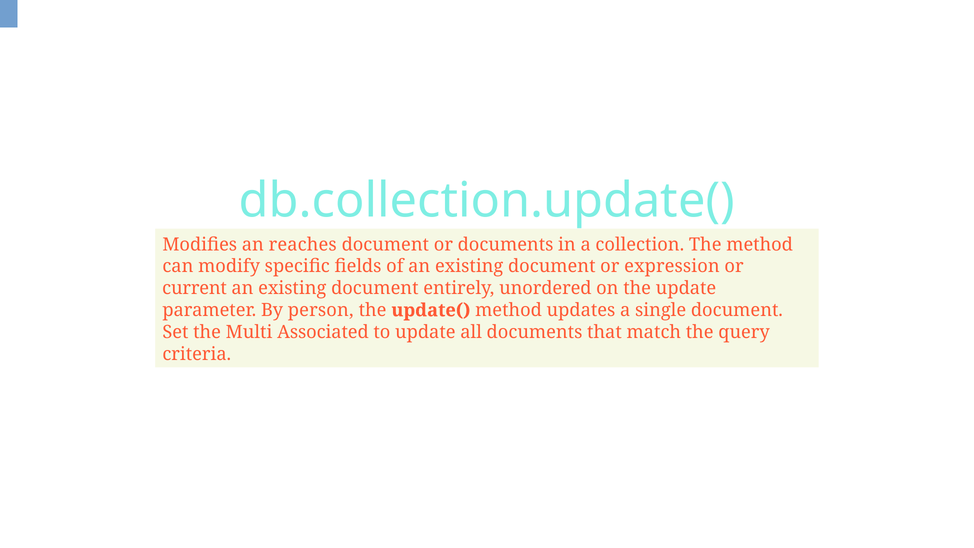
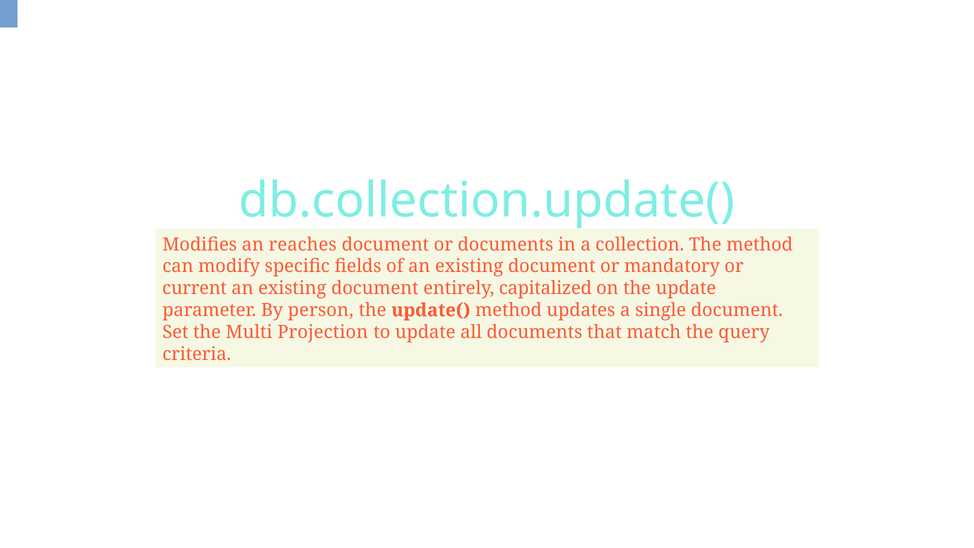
expression: expression -> mandatory
unordered: unordered -> capitalized
Associated: Associated -> Projection
